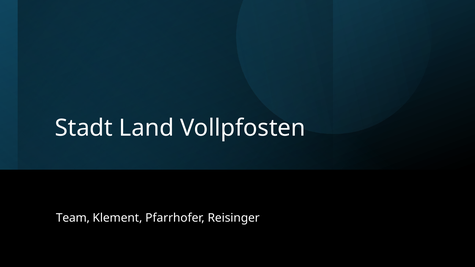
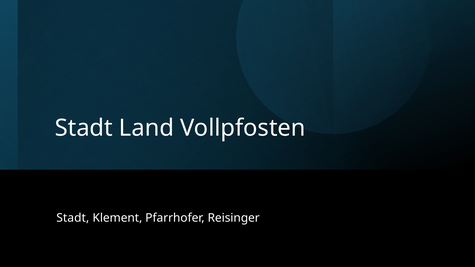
Team at (73, 218): Team -> Stadt
